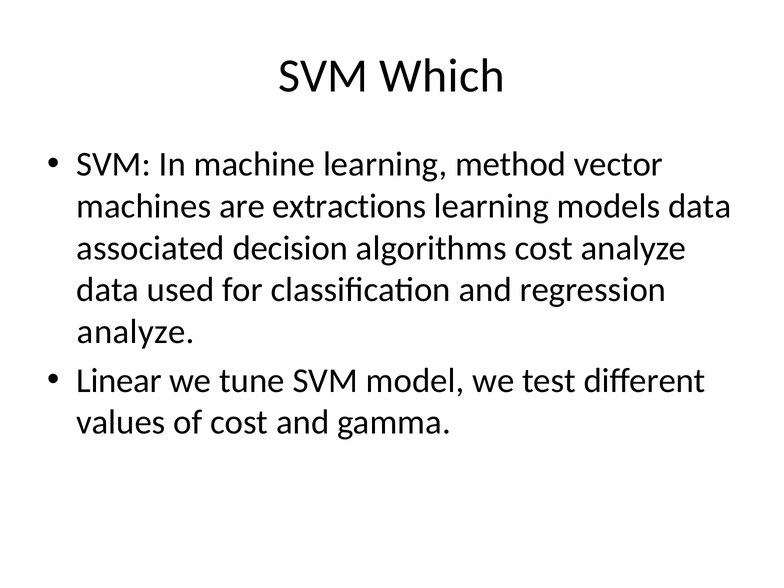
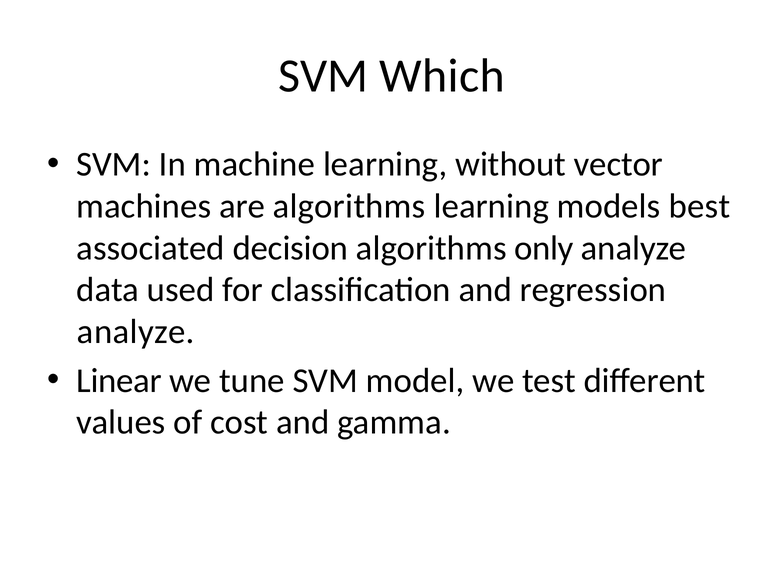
method: method -> without
are extractions: extractions -> algorithms
models data: data -> best
algorithms cost: cost -> only
